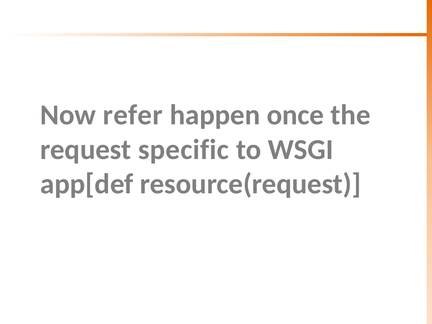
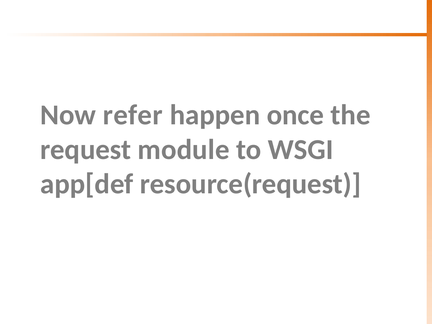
specific: specific -> module
